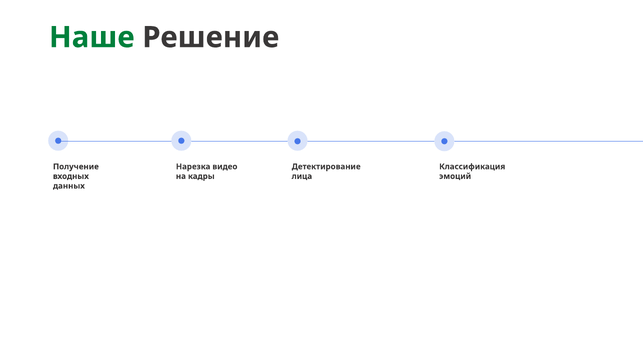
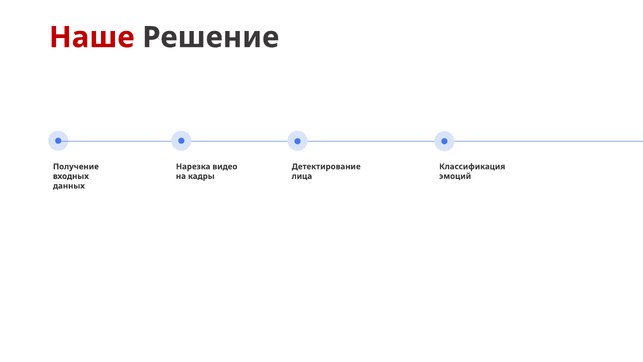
Наше colour: green -> red
